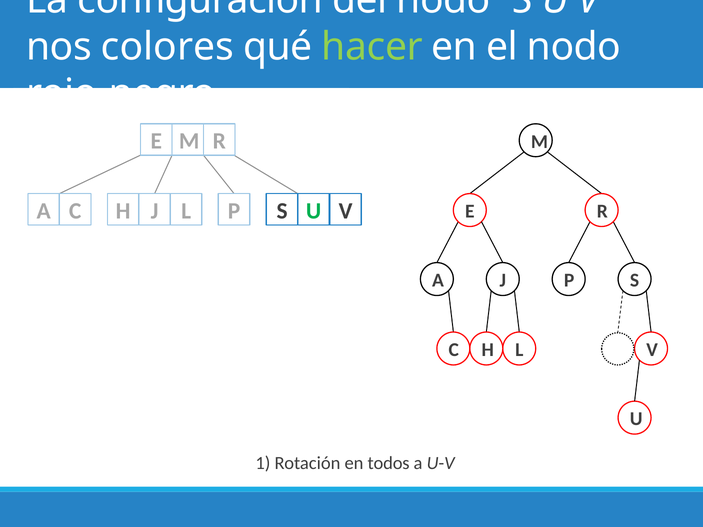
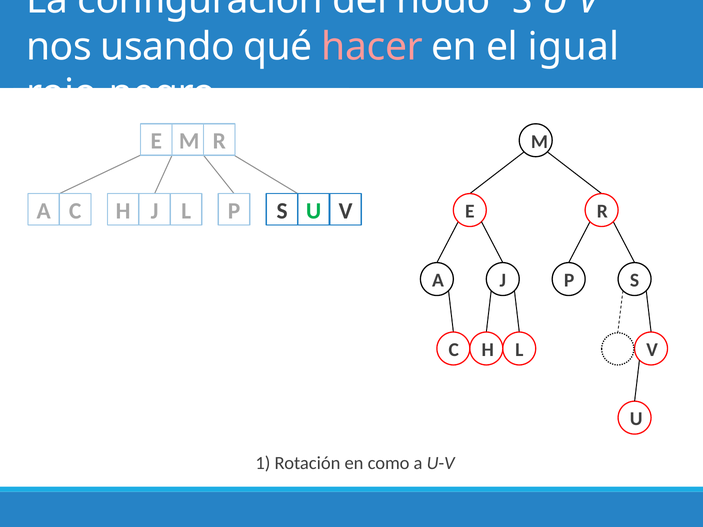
colores: colores -> usando
hacer colour: light green -> pink
el nodo: nodo -> igual
todos: todos -> como
